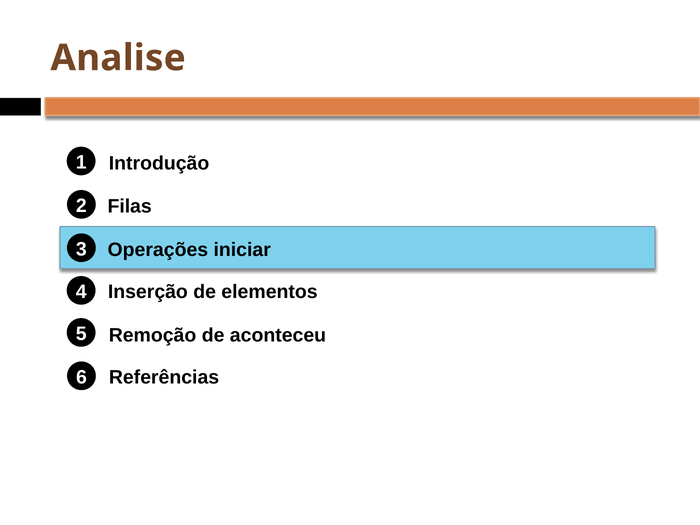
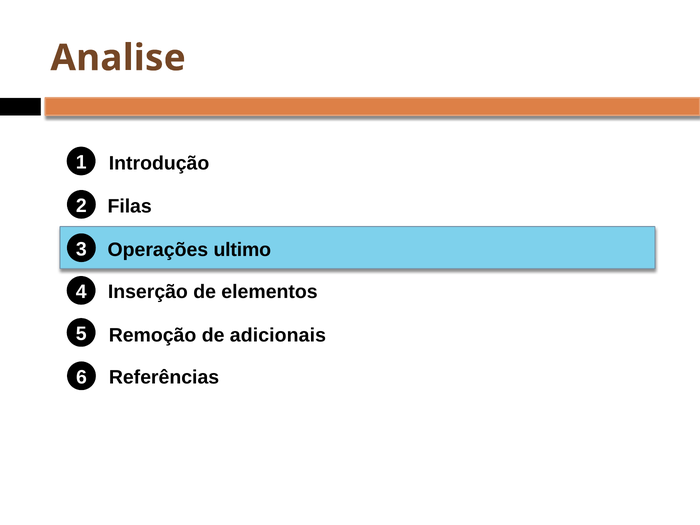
iniciar: iniciar -> ultimo
aconteceu: aconteceu -> adicionais
